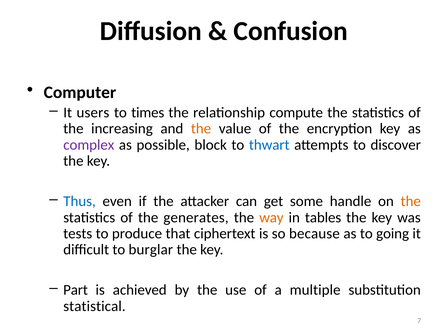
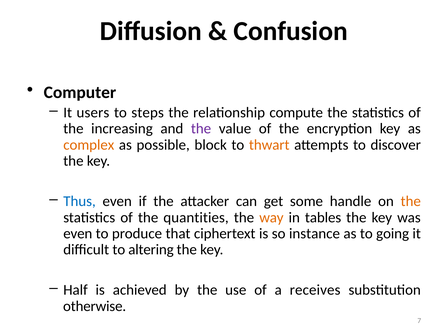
times: times -> steps
the at (201, 129) colour: orange -> purple
complex colour: purple -> orange
thwart colour: blue -> orange
generates: generates -> quantities
tests at (78, 234): tests -> even
because: because -> instance
burglar: burglar -> altering
Part: Part -> Half
multiple: multiple -> receives
statistical: statistical -> otherwise
